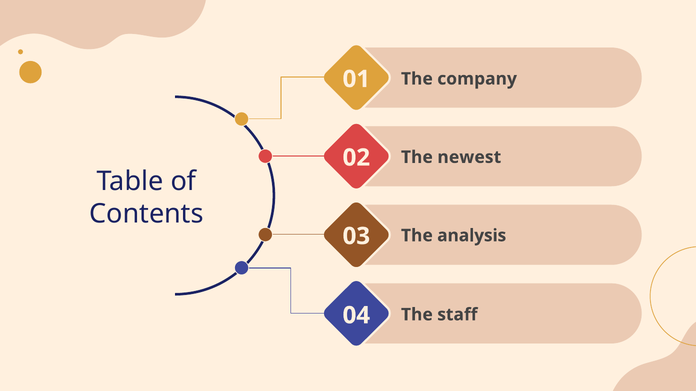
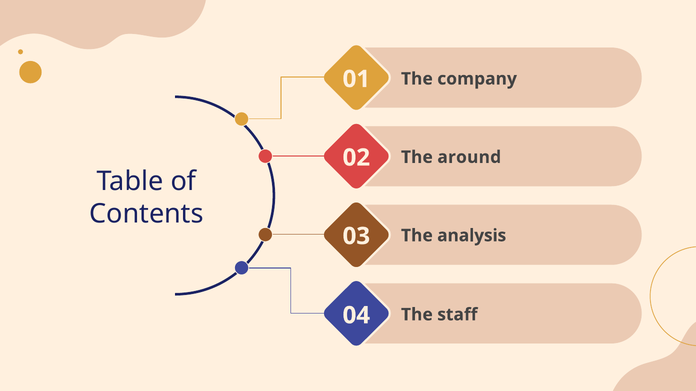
newest: newest -> around
